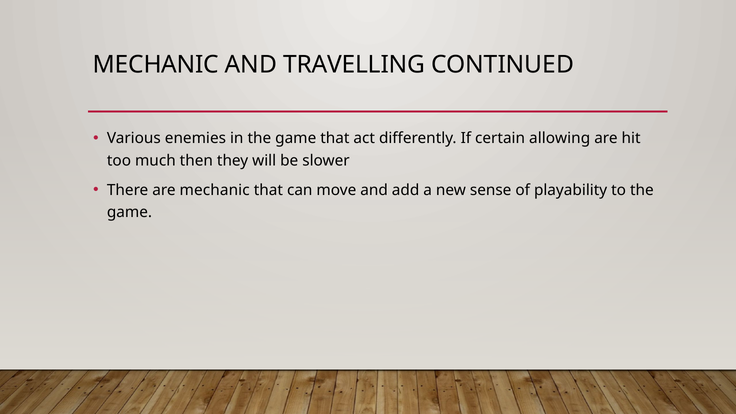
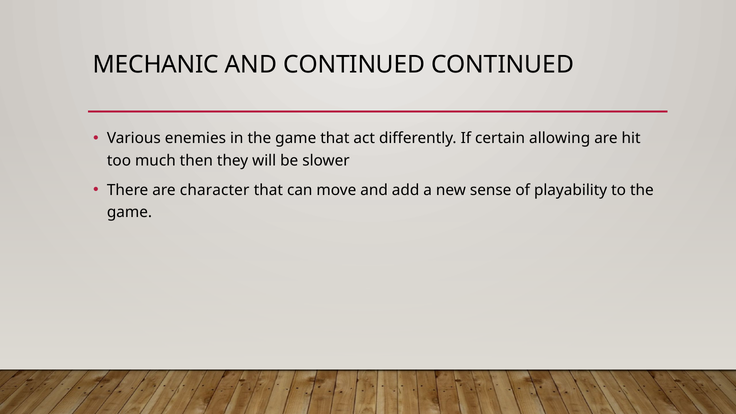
AND TRAVELLING: TRAVELLING -> CONTINUED
are mechanic: mechanic -> character
